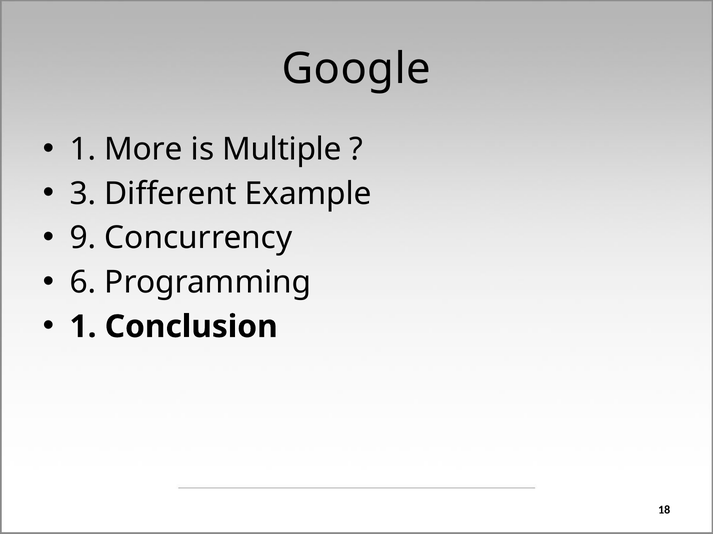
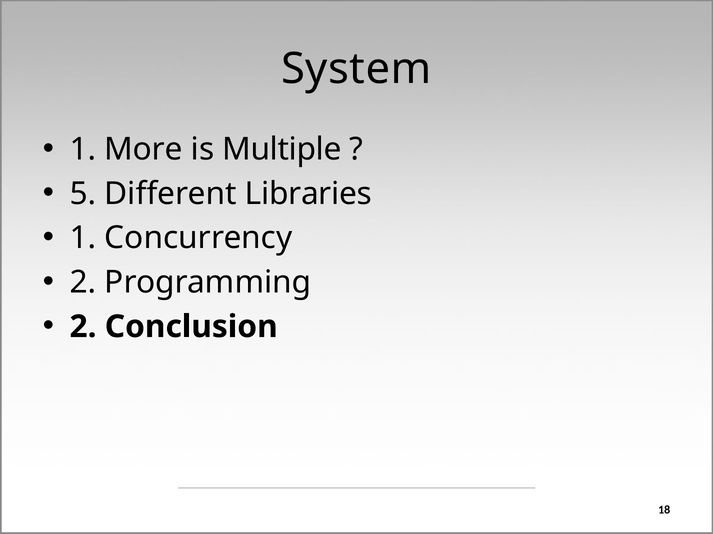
Google: Google -> System
3: 3 -> 5
Example: Example -> Libraries
9 at (83, 238): 9 -> 1
6 at (83, 283): 6 -> 2
1 at (83, 327): 1 -> 2
